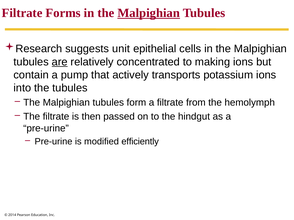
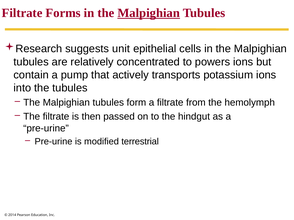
are underline: present -> none
making: making -> powers
efficiently: efficiently -> terrestrial
